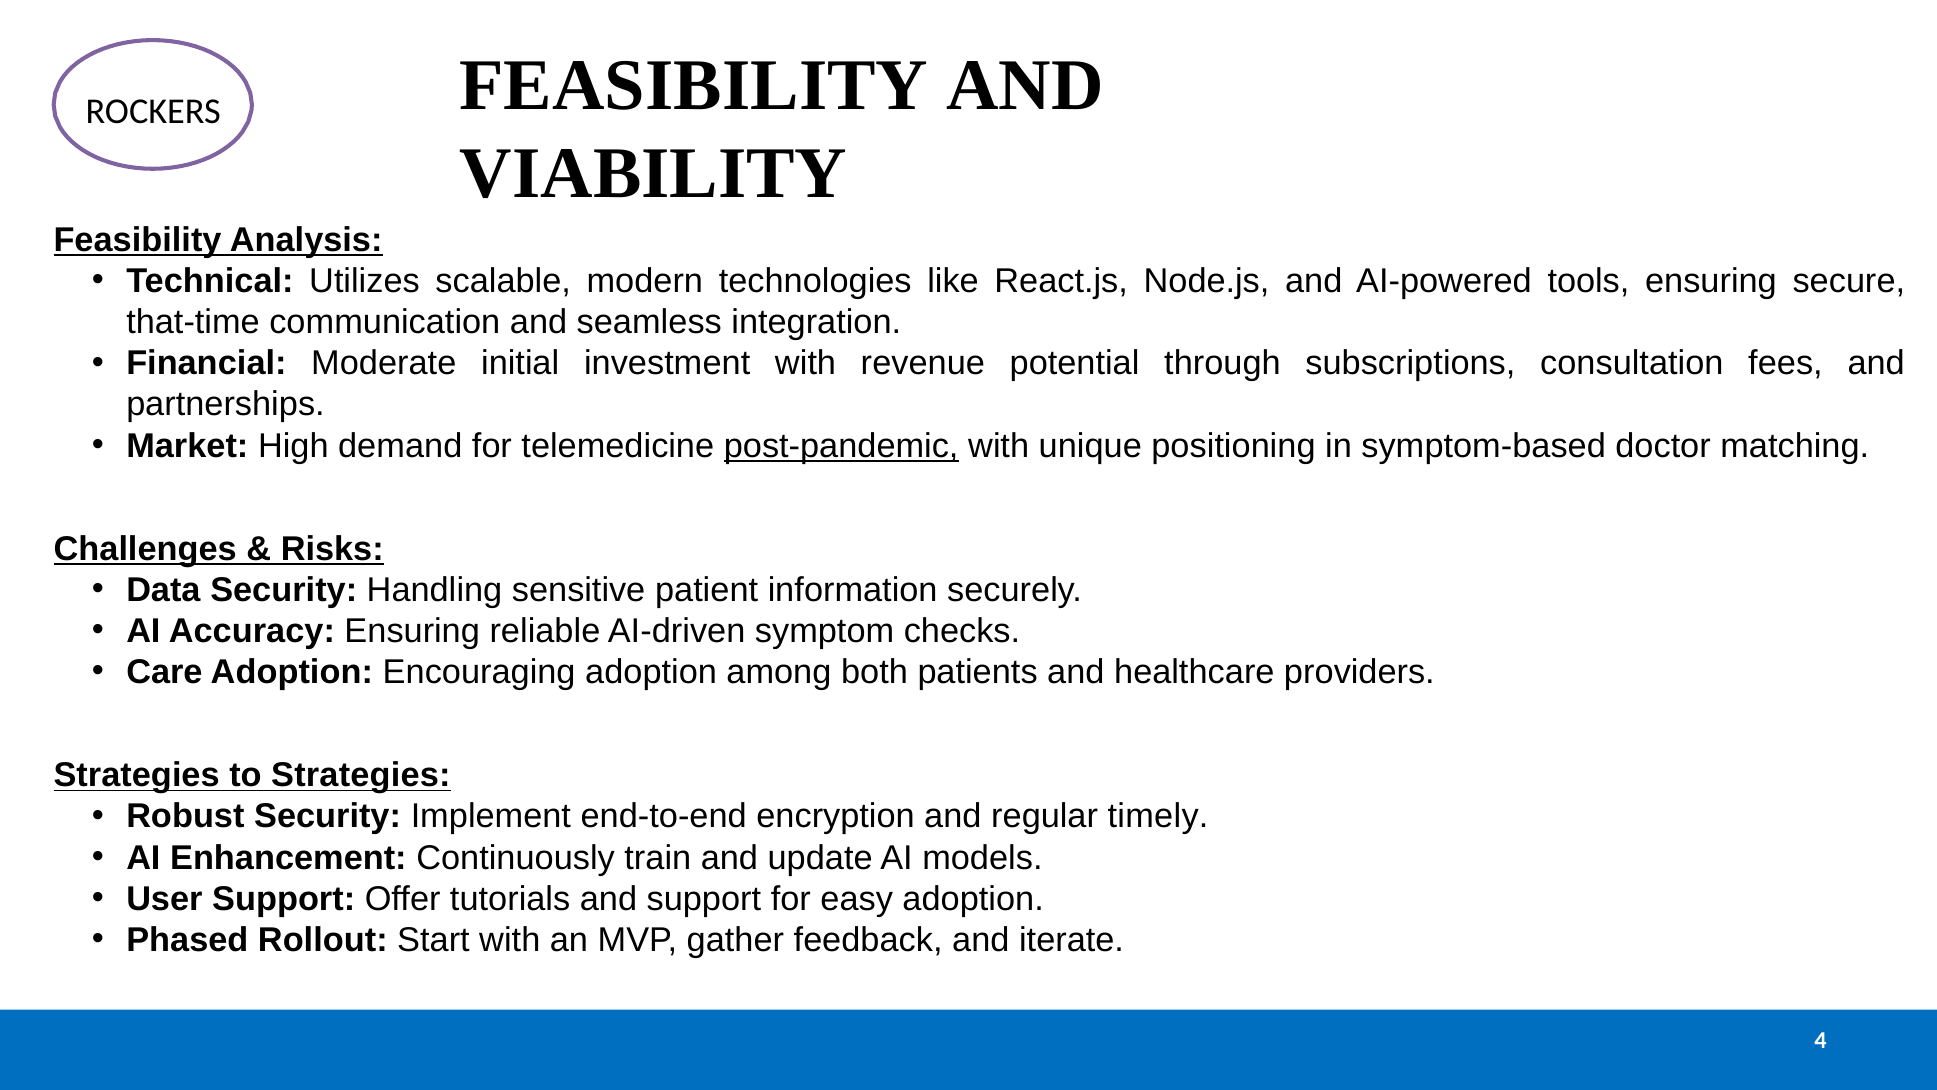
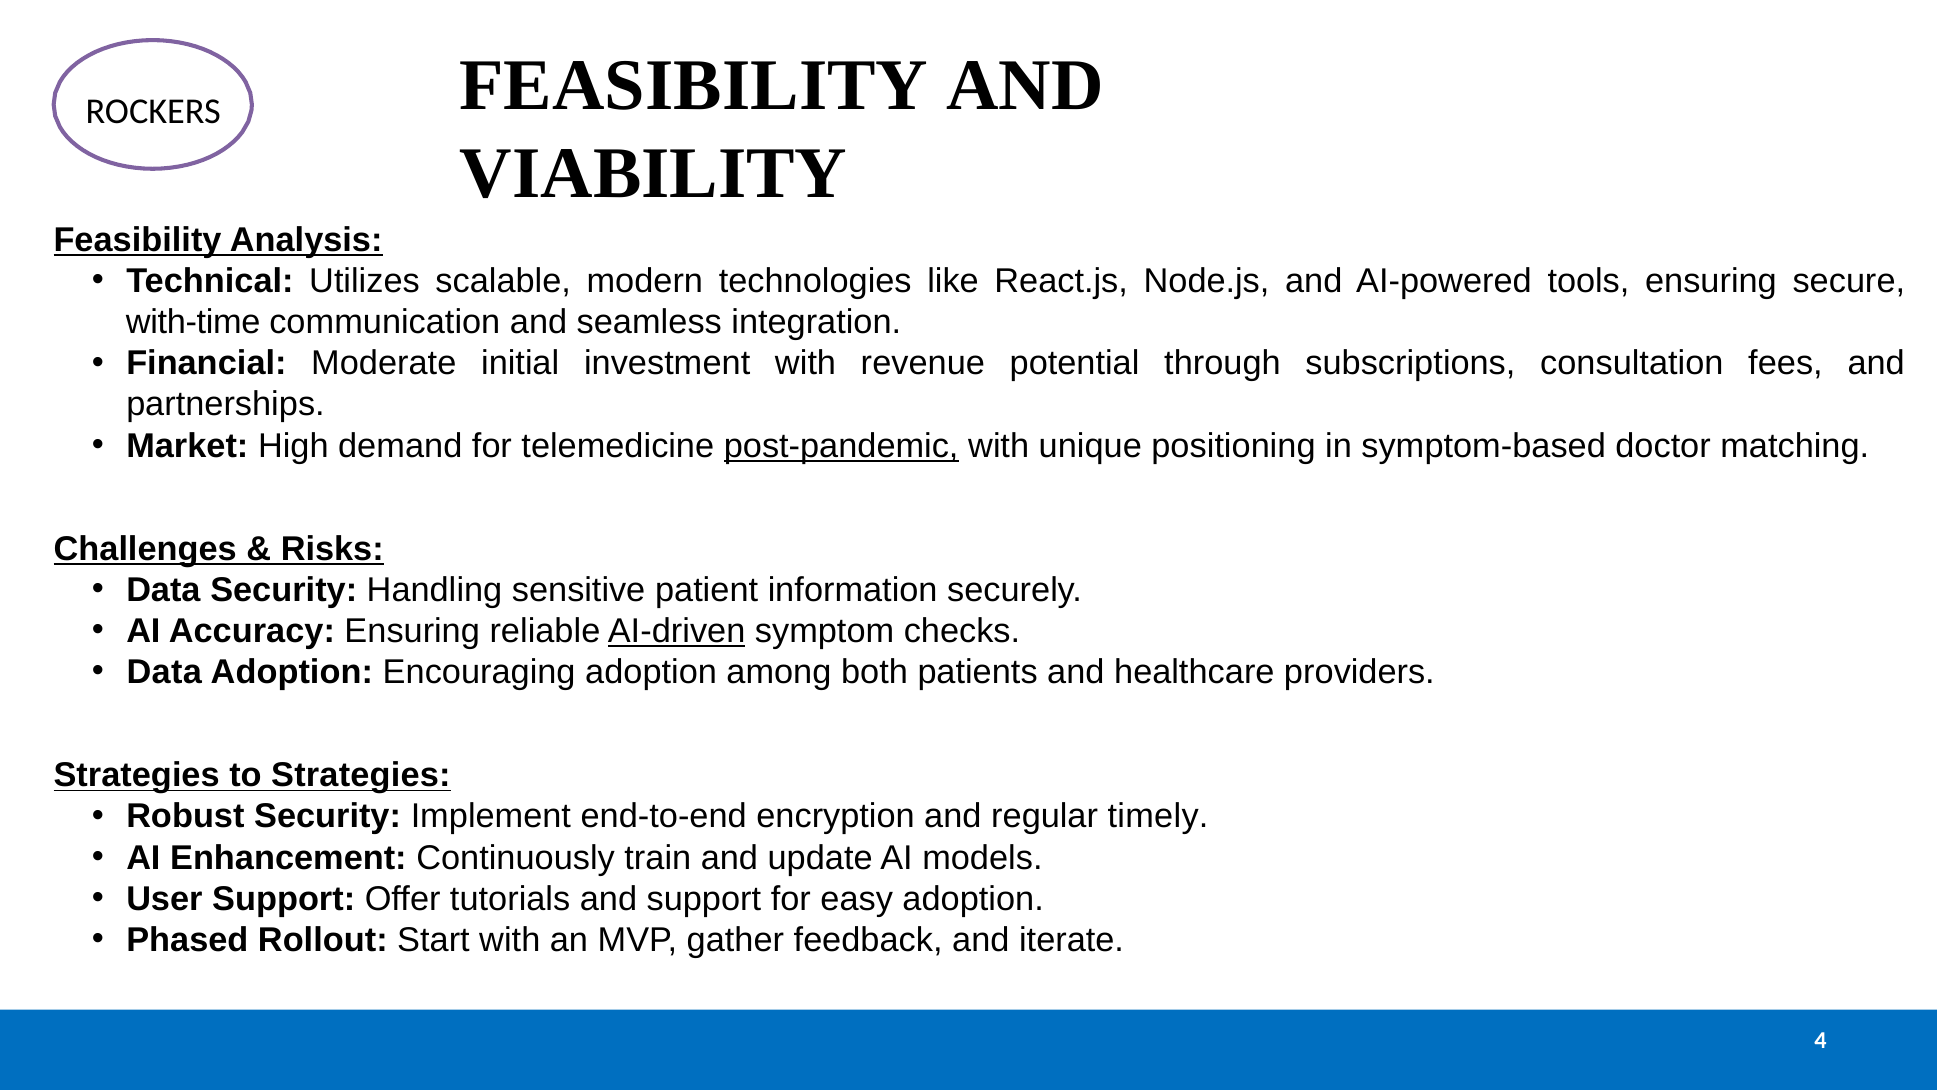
that-time: that-time -> with-time
AI-driven underline: none -> present
Care at (164, 672): Care -> Data
